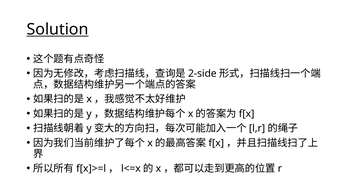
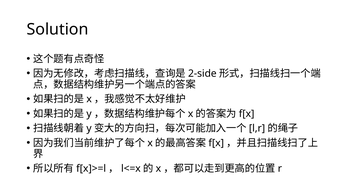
Solution underline: present -> none
